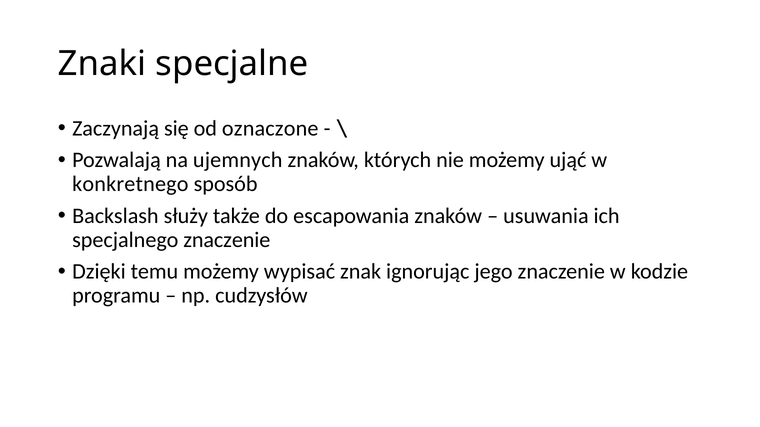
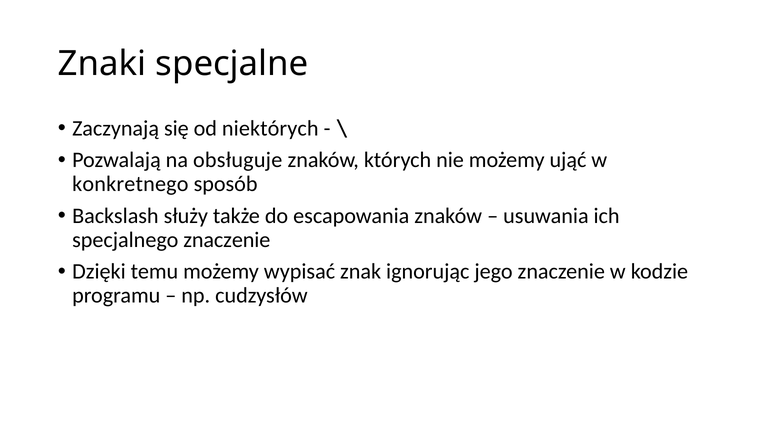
oznaczone: oznaczone -> niektórych
ujemnych: ujemnych -> obsługuje
